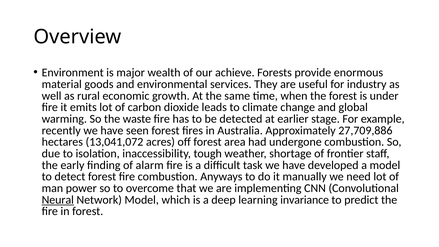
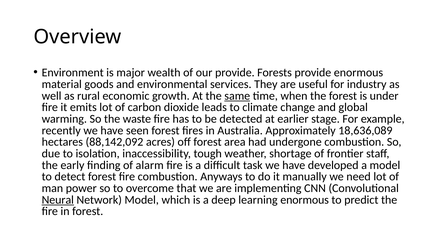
our achieve: achieve -> provide
same underline: none -> present
27,709,886: 27,709,886 -> 18,636,089
13,041,072: 13,041,072 -> 88,142,092
learning invariance: invariance -> enormous
